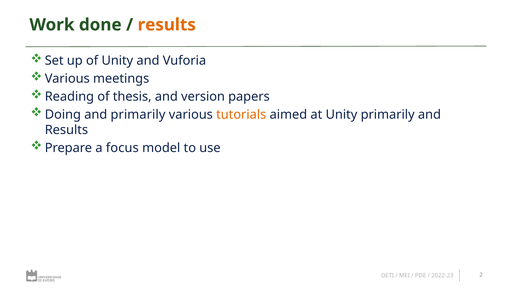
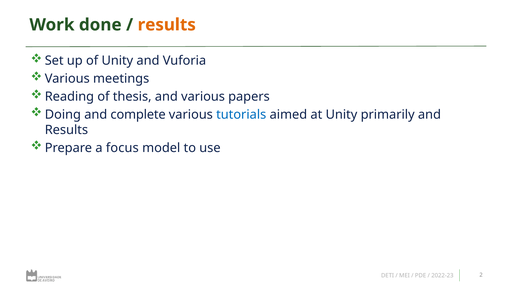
and version: version -> various
and primarily: primarily -> complete
tutorials colour: orange -> blue
